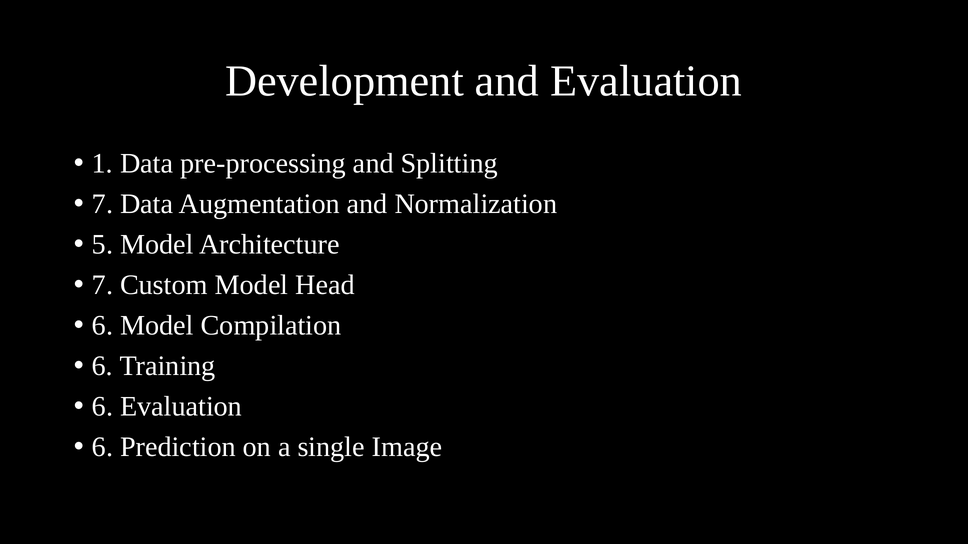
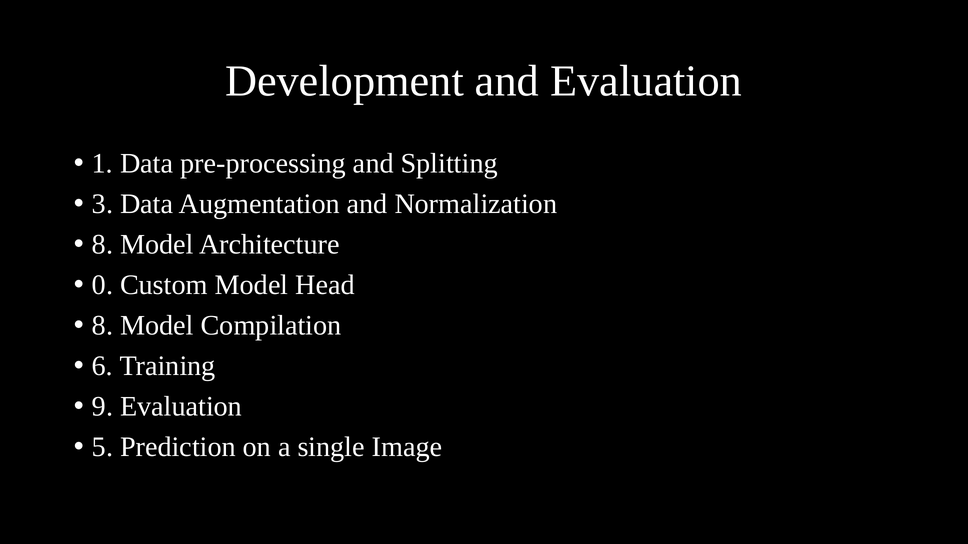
7 at (103, 204): 7 -> 3
5 at (103, 245): 5 -> 8
7 at (103, 285): 7 -> 0
6 at (103, 326): 6 -> 8
6 at (103, 407): 6 -> 9
6 at (103, 447): 6 -> 5
